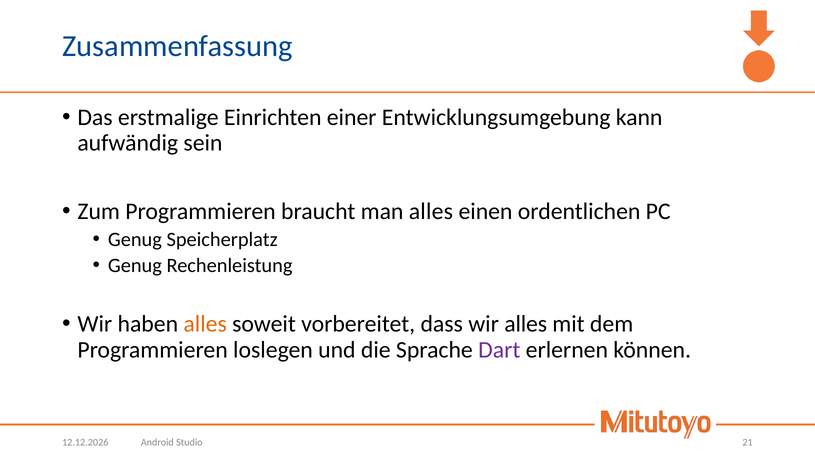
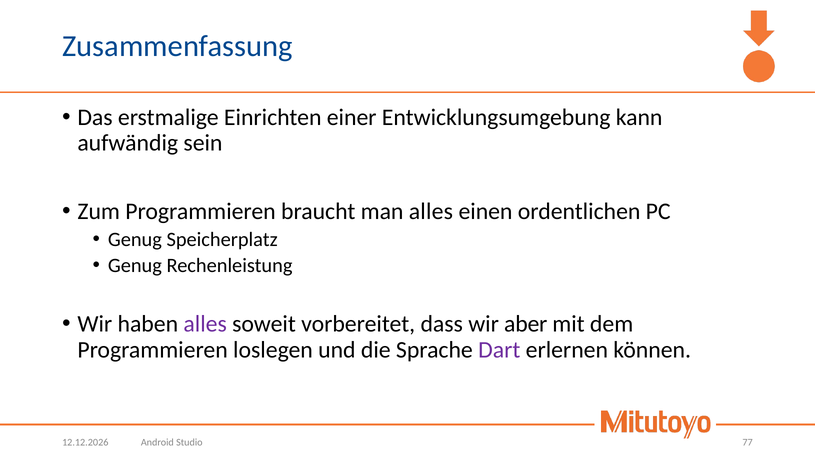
alles at (205, 324) colour: orange -> purple
wir alles: alles -> aber
21: 21 -> 77
